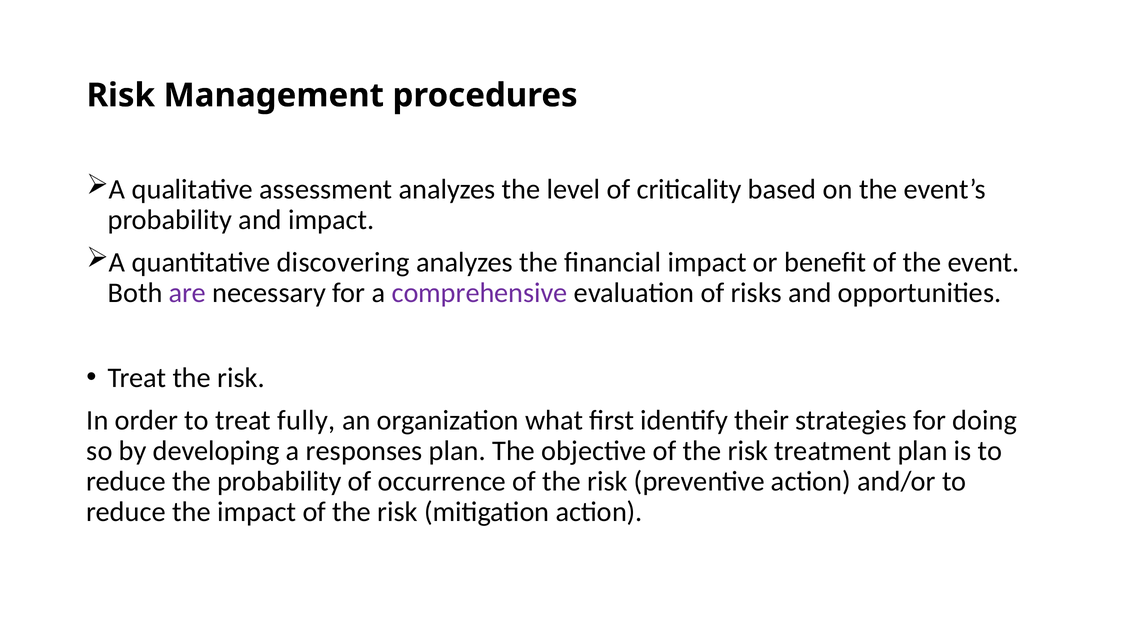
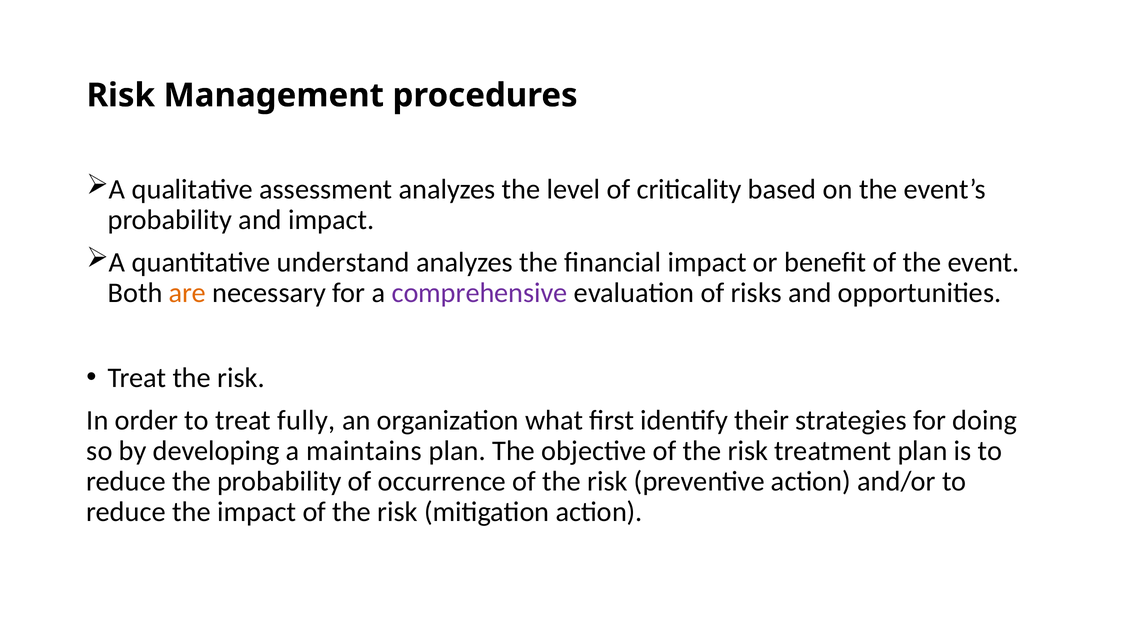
discovering: discovering -> understand
are colour: purple -> orange
responses: responses -> maintains
